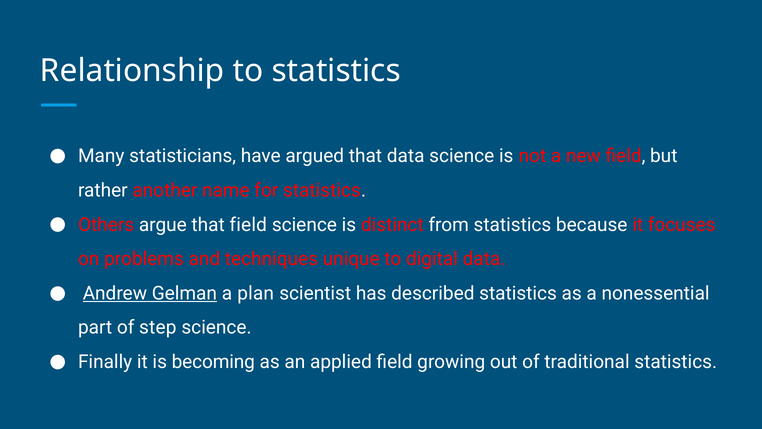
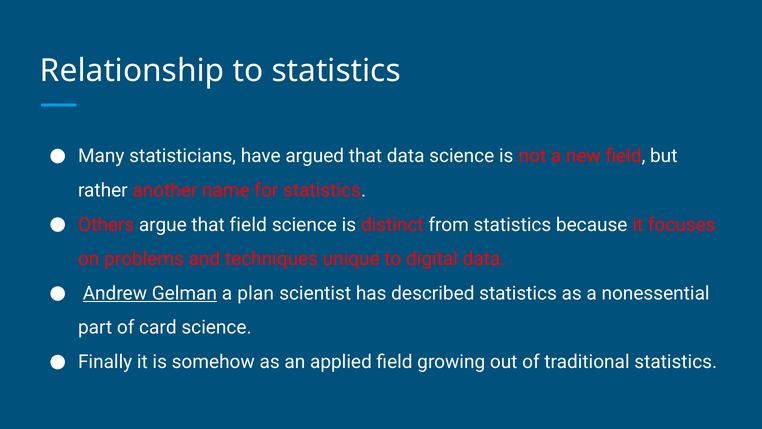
step: step -> card
becoming: becoming -> somehow
